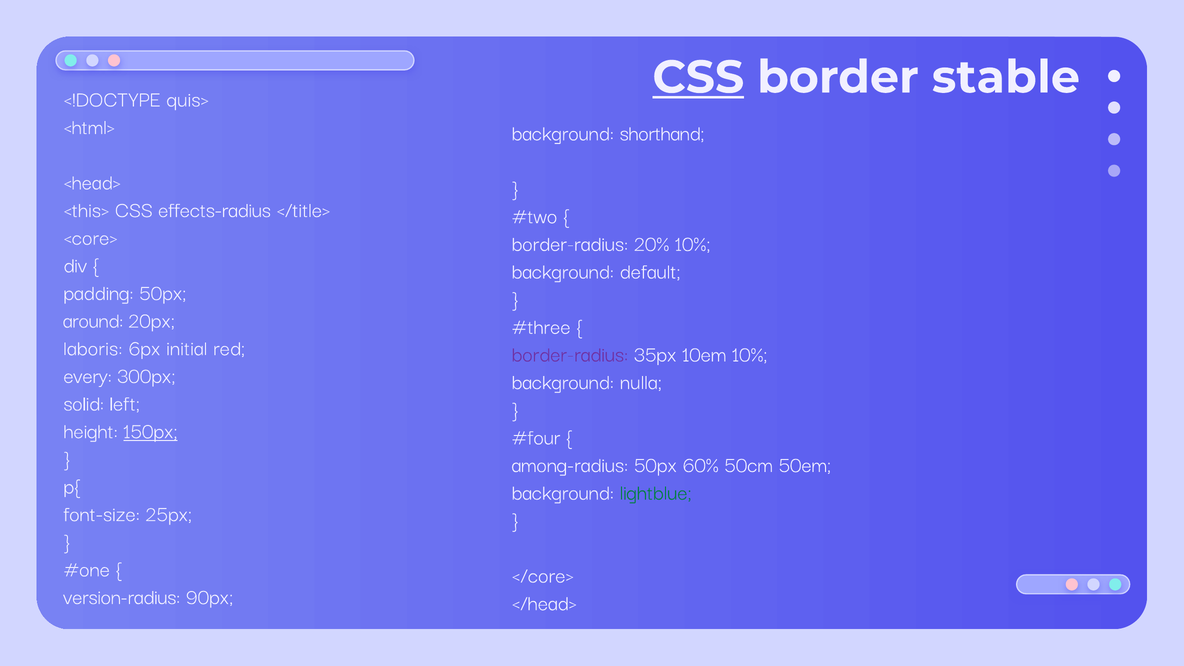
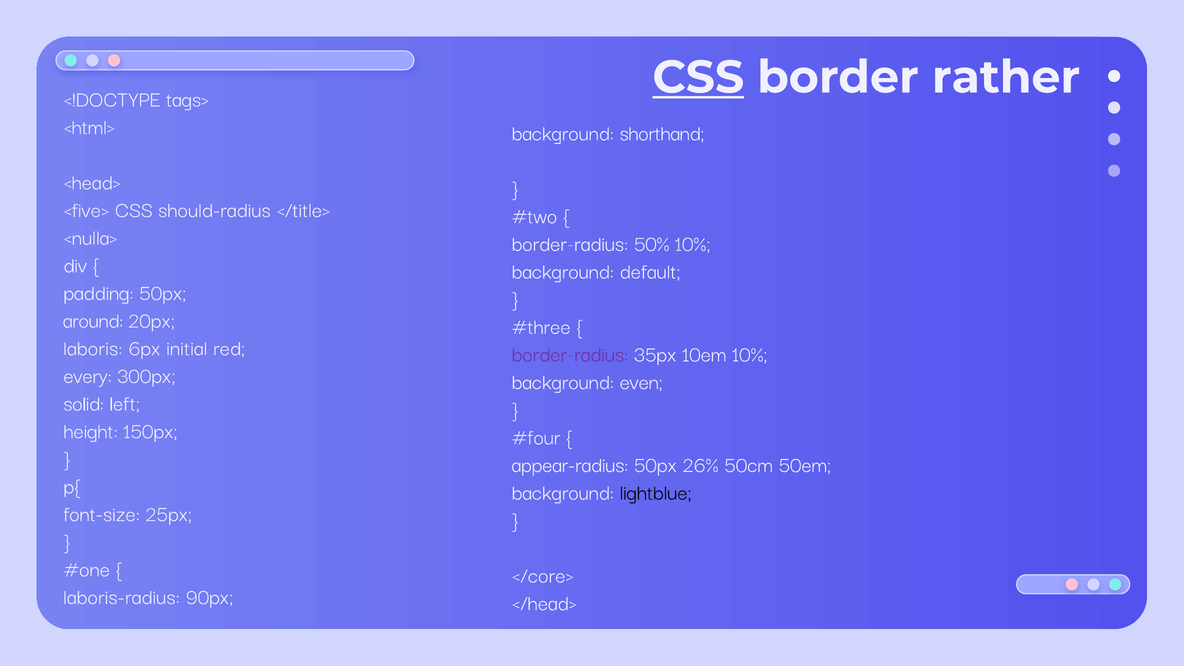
stable: stable -> rather
quis>: quis> -> tags>
<this>: <this> -> <five>
effects-radius: effects-radius -> should-radius
<core>: <core> -> <nulla>
20%: 20% -> 50%
nulla: nulla -> even
150px underline: present -> none
among-radius: among-radius -> appear-radius
60%: 60% -> 26%
lightblue colour: green -> black
version-radius: version-radius -> laboris-radius
